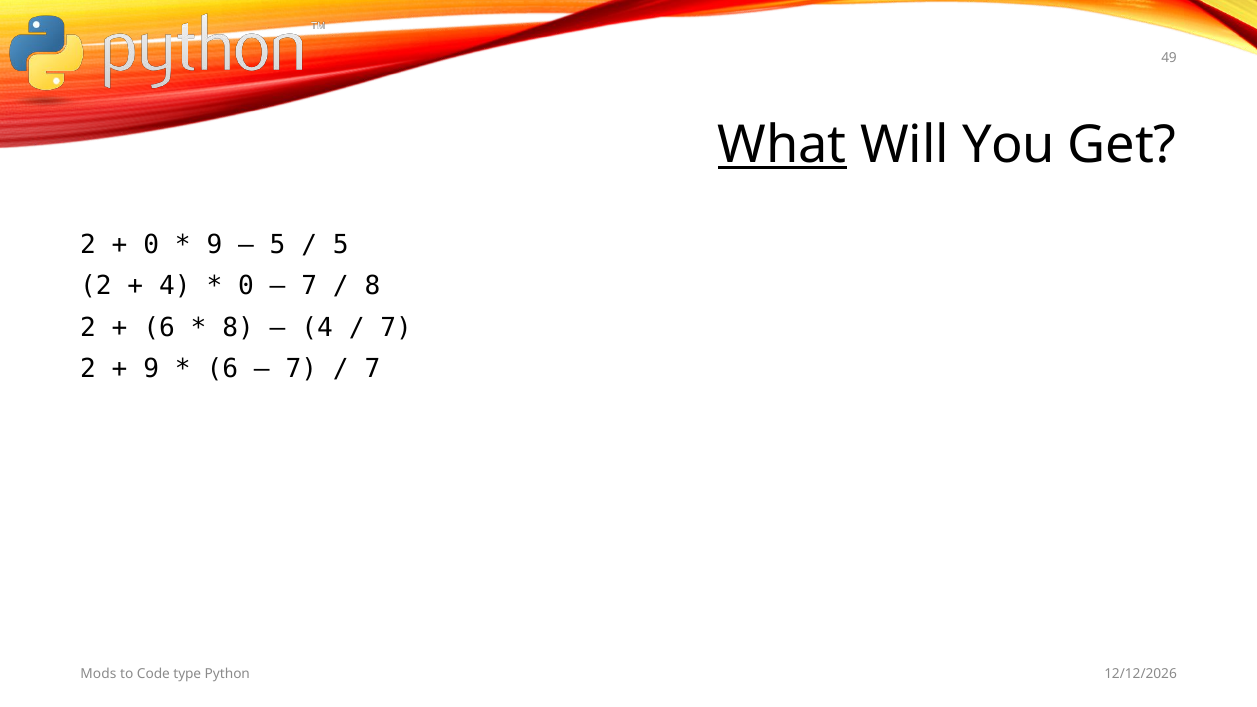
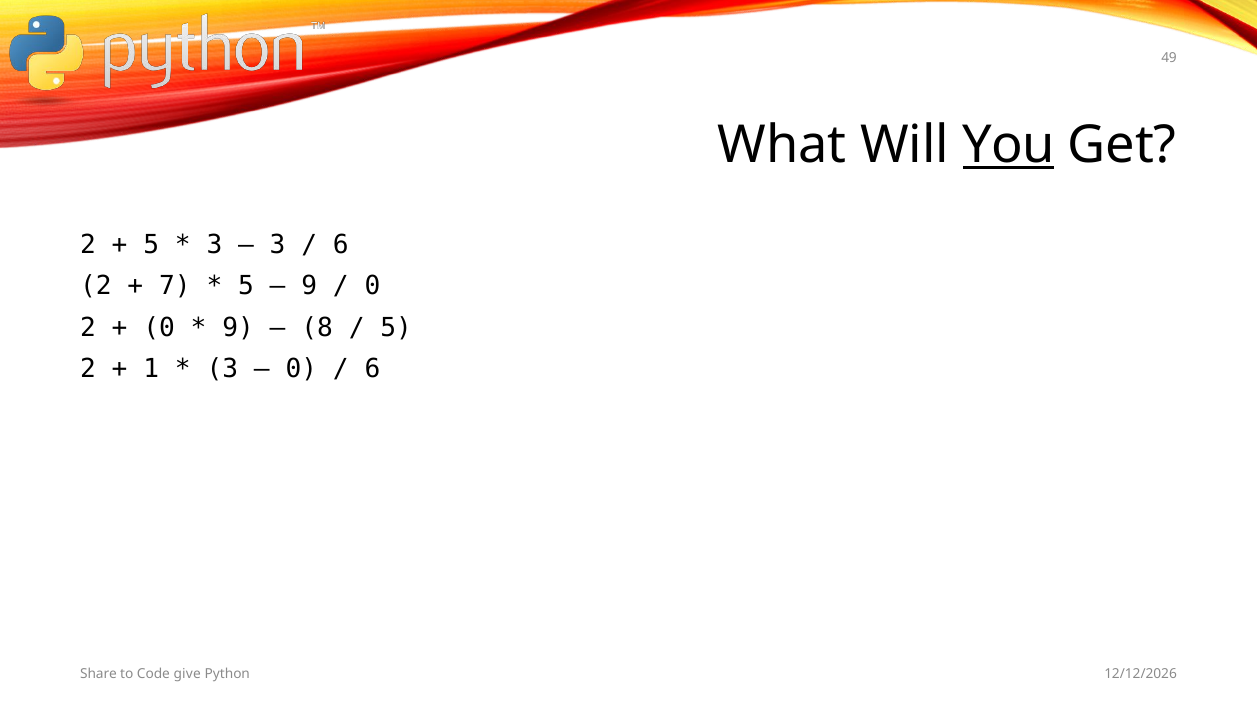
What underline: present -> none
You underline: none -> present
0 at (151, 245): 0 -> 5
9 at (214, 245): 9 -> 3
5 at (278, 245): 5 -> 3
5 at (341, 245): 5 -> 6
4 at (175, 286): 4 -> 7
0 at (246, 286): 0 -> 5
7 at (309, 286): 7 -> 9
8 at (372, 286): 8 -> 0
6 at (159, 328): 6 -> 0
8 at (238, 328): 8 -> 9
4 at (317, 328): 4 -> 8
7 at (396, 328): 7 -> 5
9 at (151, 369): 9 -> 1
6 at (222, 369): 6 -> 3
7 at (301, 369): 7 -> 0
7 at (372, 369): 7 -> 6
Mods: Mods -> Share
type: type -> give
